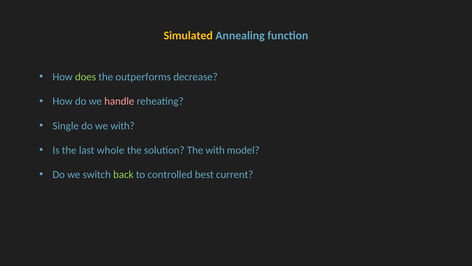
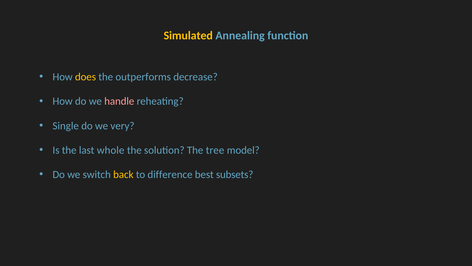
does colour: light green -> yellow
we with: with -> very
The with: with -> tree
back colour: light green -> yellow
controlled: controlled -> difference
current: current -> subsets
